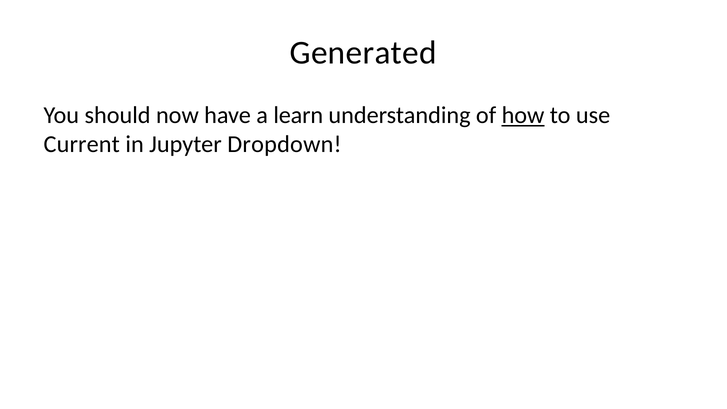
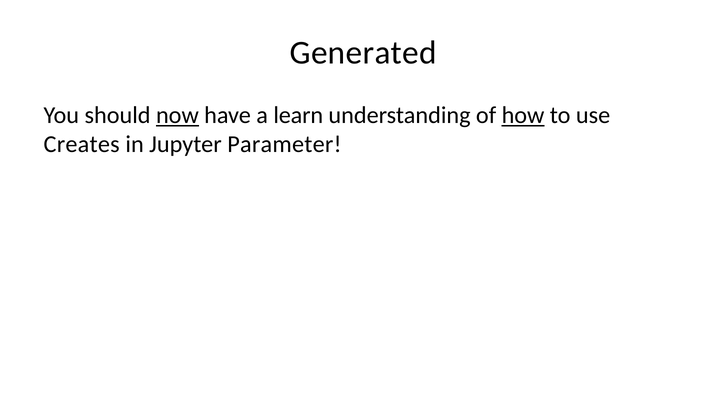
now underline: none -> present
Current: Current -> Creates
Dropdown: Dropdown -> Parameter
